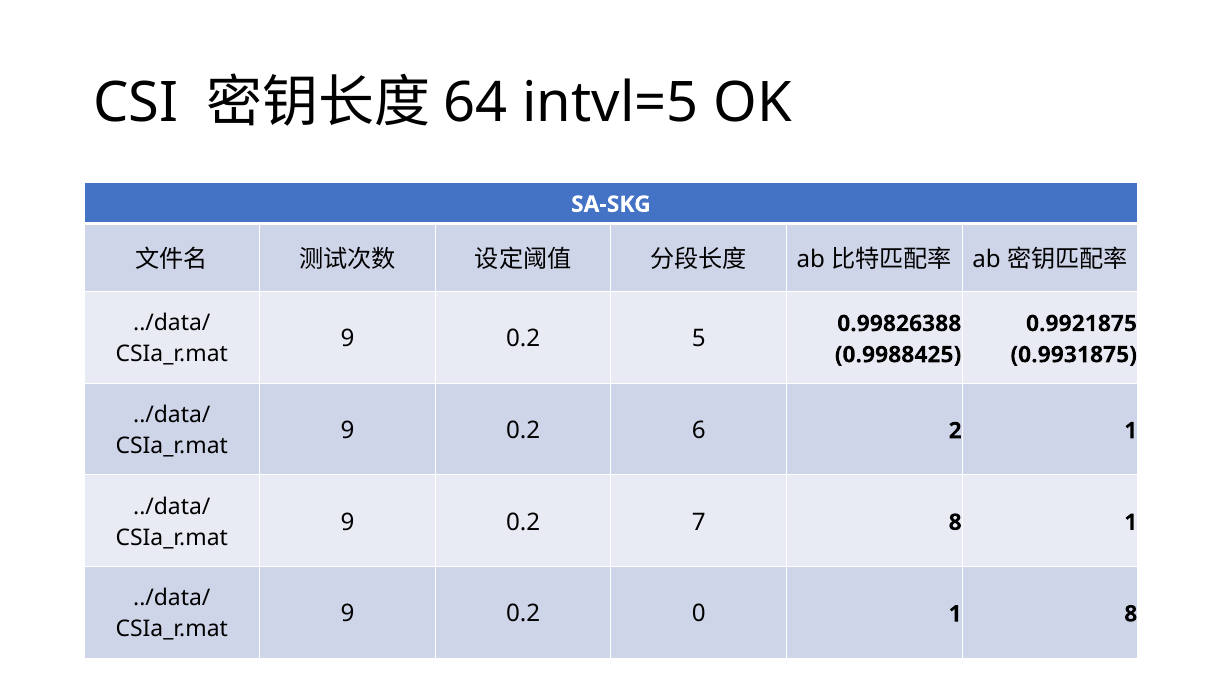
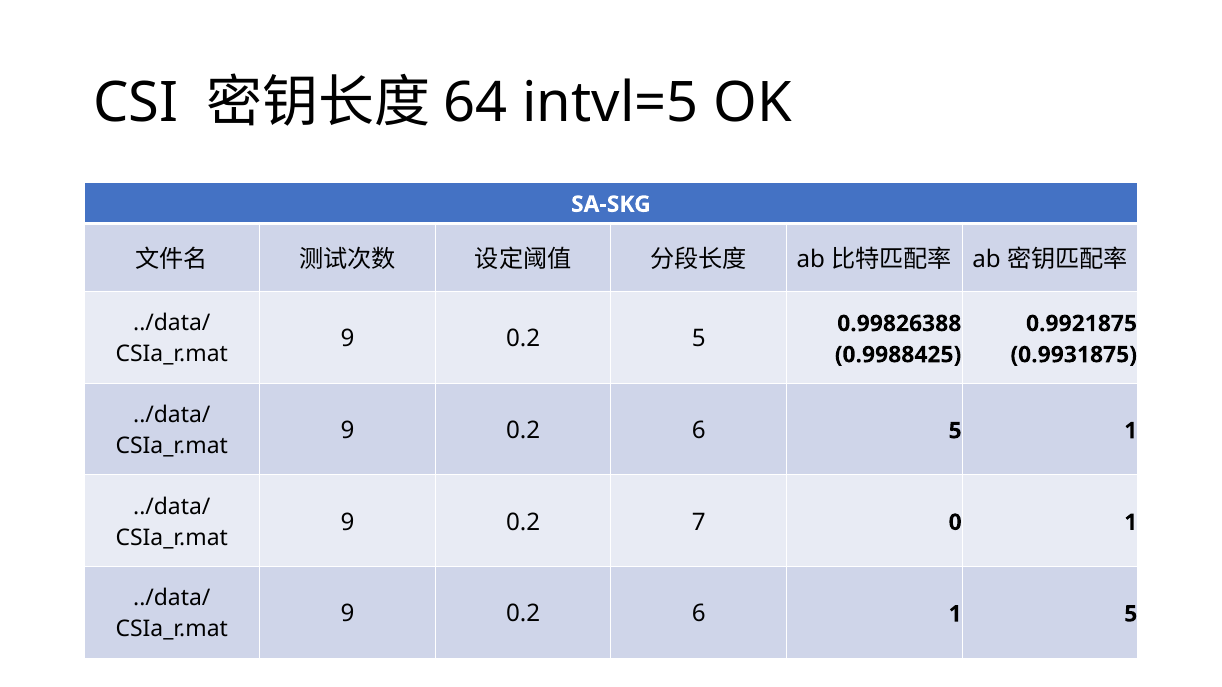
6 2: 2 -> 5
7 8: 8 -> 0
0 at (699, 614): 0 -> 6
1 8: 8 -> 5
